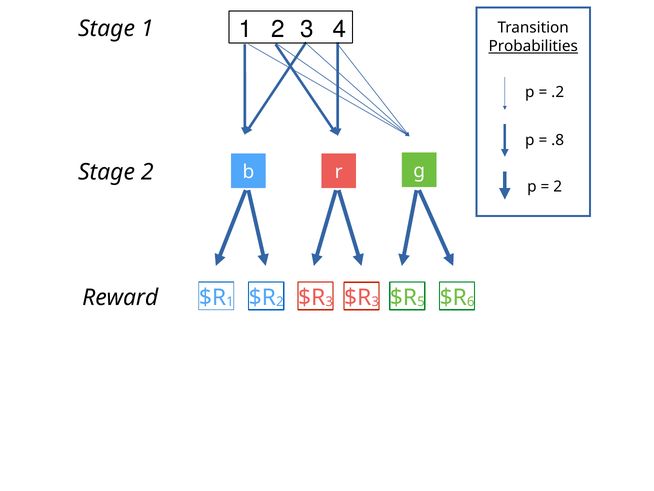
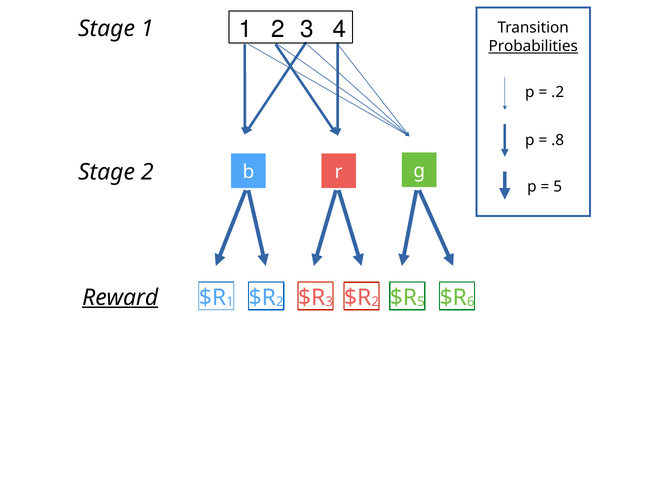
2 at (558, 186): 2 -> 5
Reward underline: none -> present
3 at (375, 302): 3 -> 2
